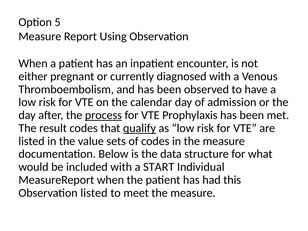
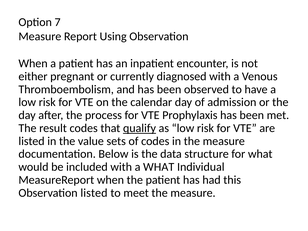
5: 5 -> 7
process underline: present -> none
a START: START -> WHAT
